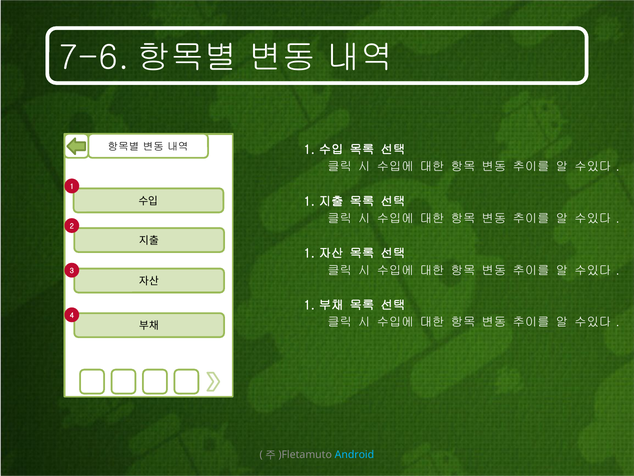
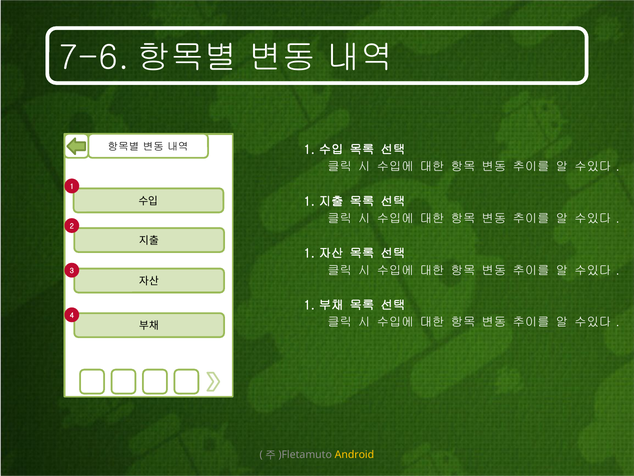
Android colour: light blue -> yellow
